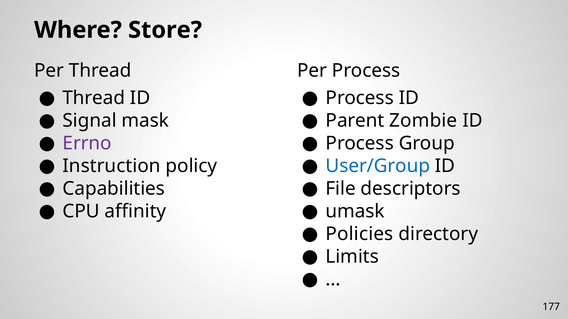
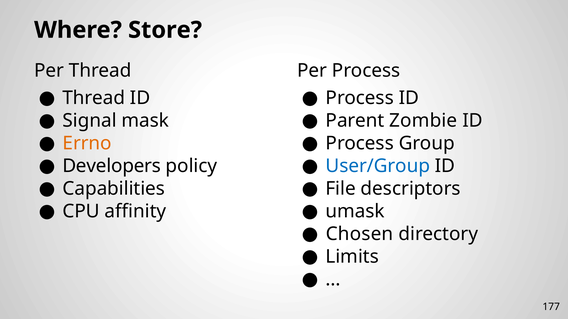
Errno colour: purple -> orange
Instruction: Instruction -> Developers
Policies: Policies -> Chosen
